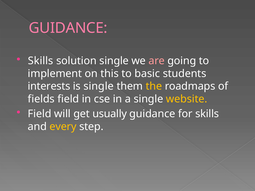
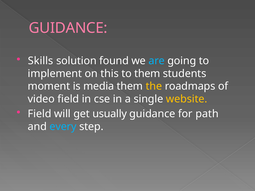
solution single: single -> found
are colour: pink -> light blue
to basic: basic -> them
interests: interests -> moment
is single: single -> media
fields: fields -> video
for skills: skills -> path
every colour: yellow -> light blue
